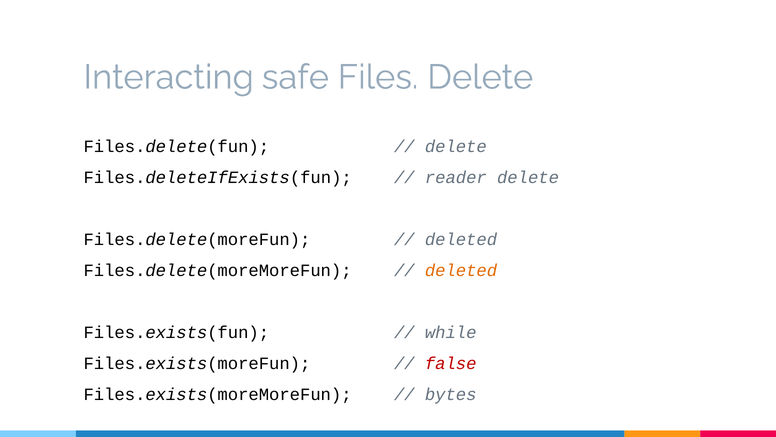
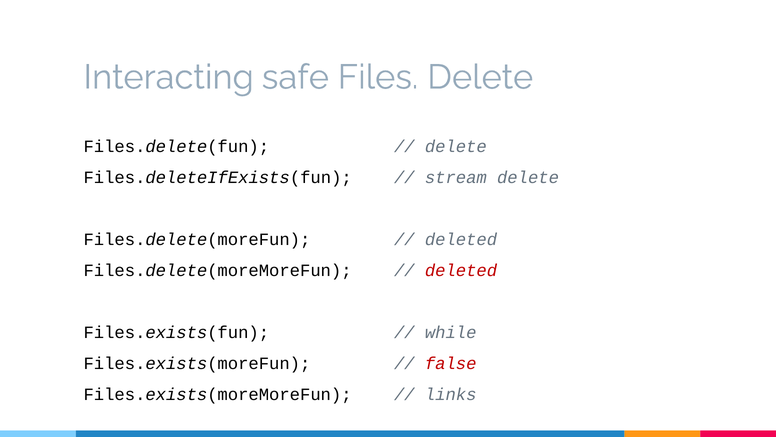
reader: reader -> stream
deleted at (461, 270) colour: orange -> red
bytes: bytes -> links
